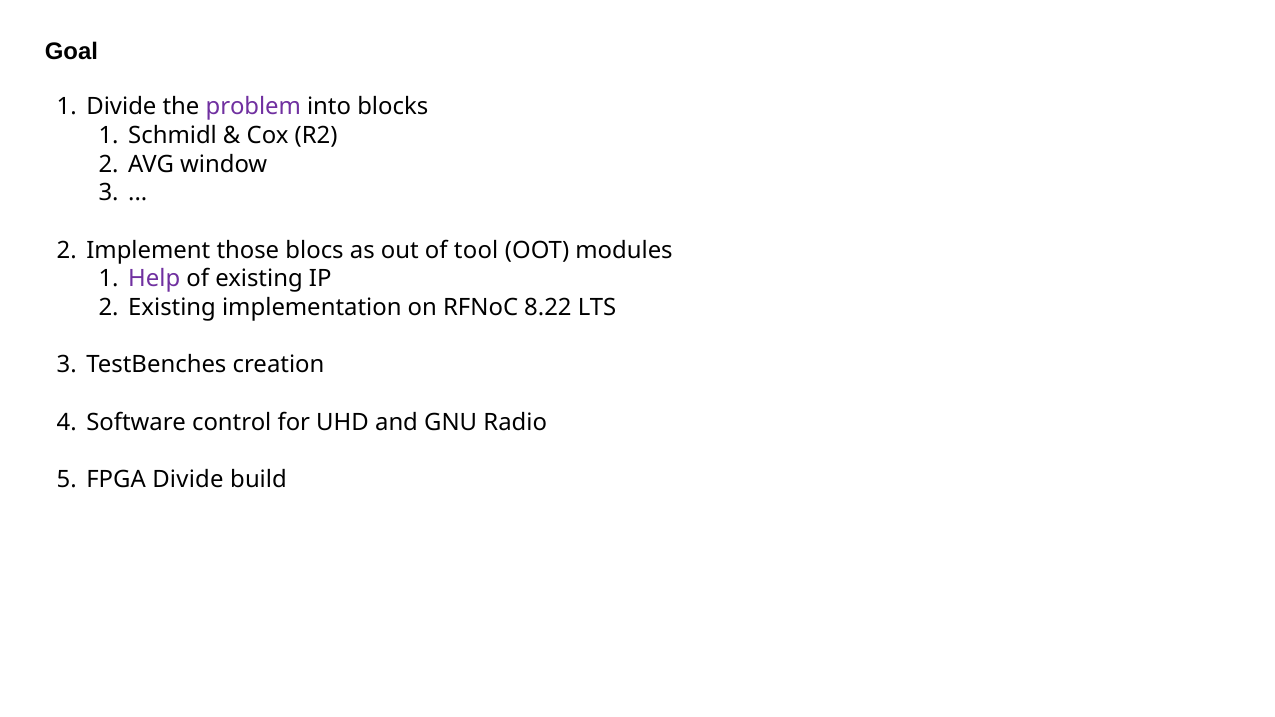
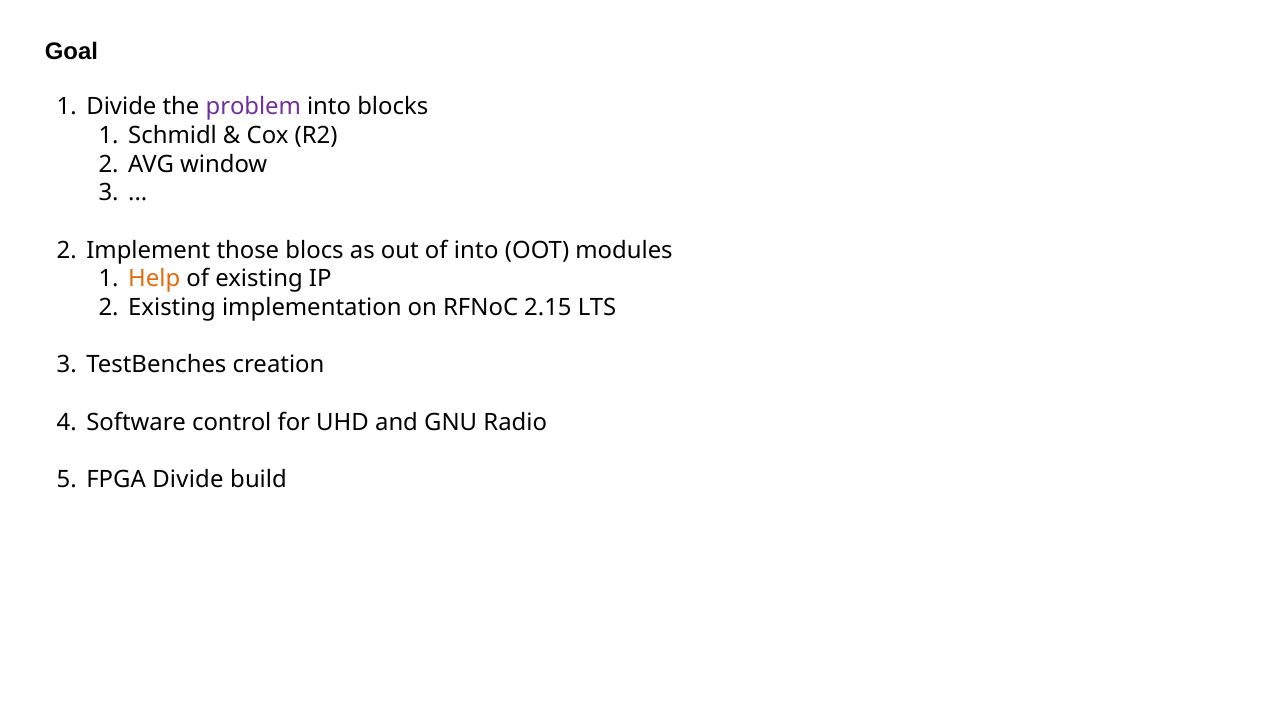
of tool: tool -> into
Help colour: purple -> orange
8.22: 8.22 -> 2.15
